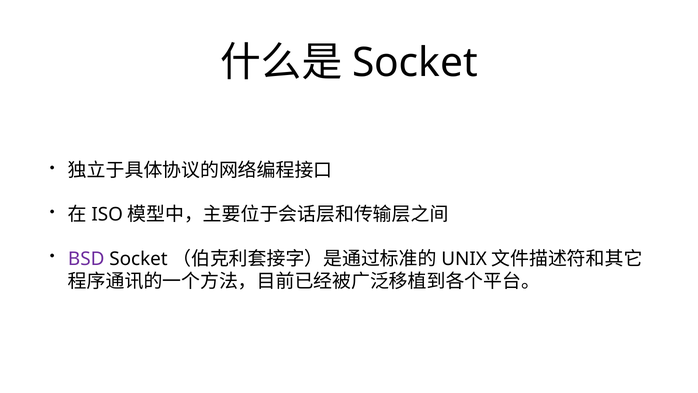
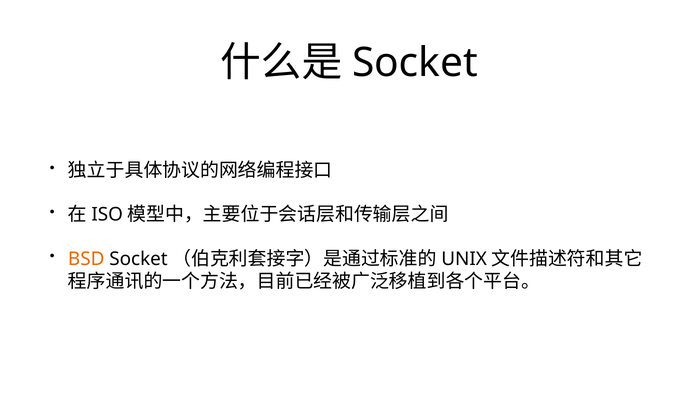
BSD colour: purple -> orange
